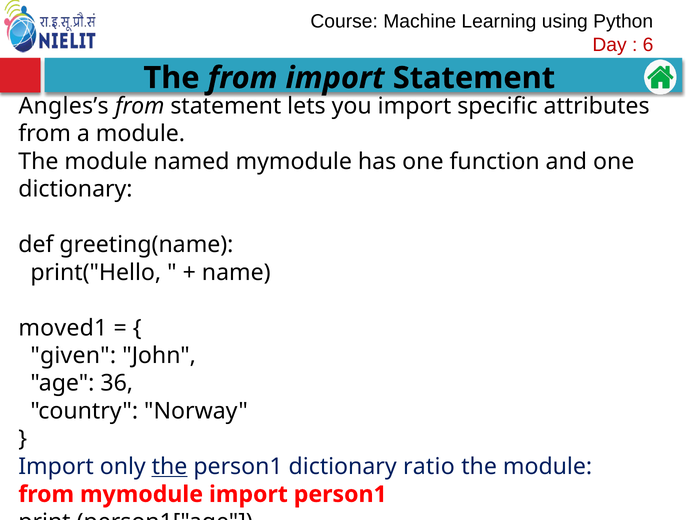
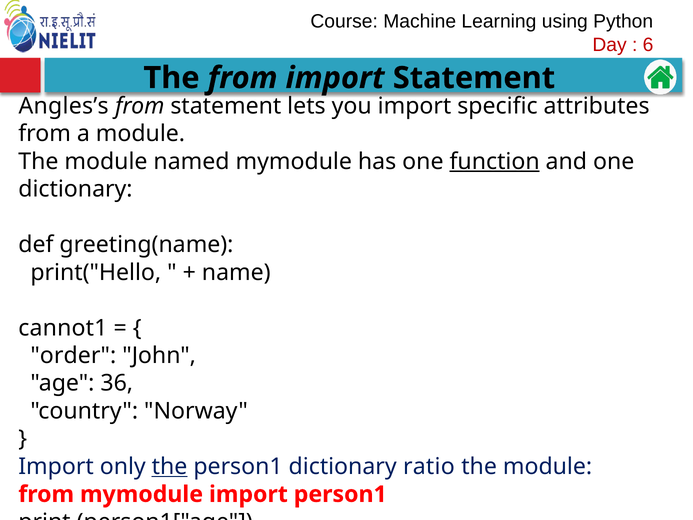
function underline: none -> present
moved1: moved1 -> cannot1
given: given -> order
